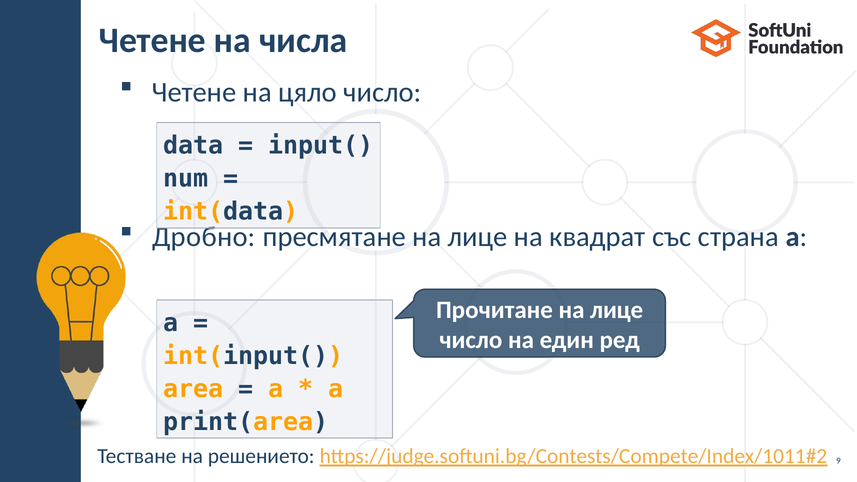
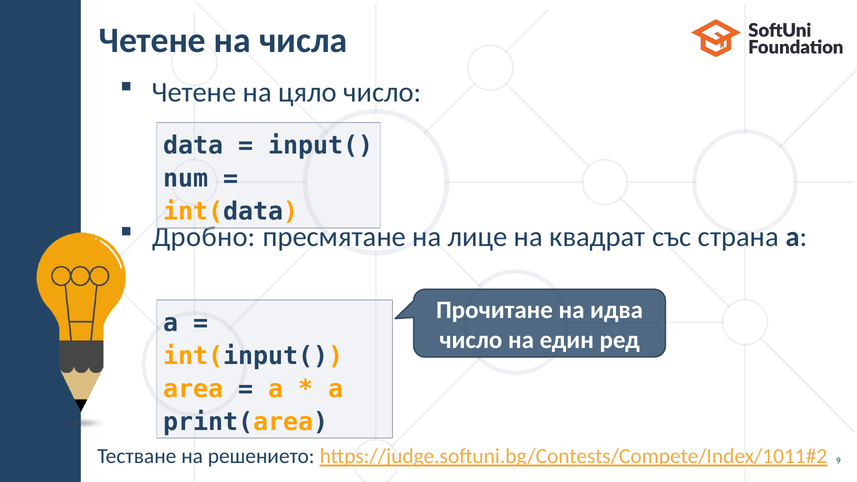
Прочитане на лице: лице -> идва
